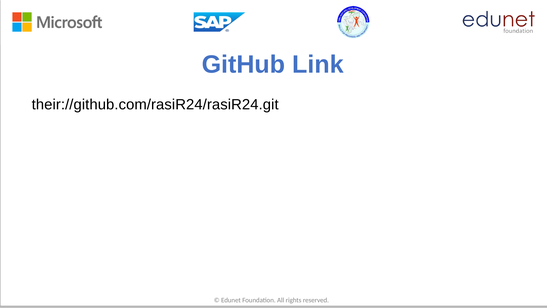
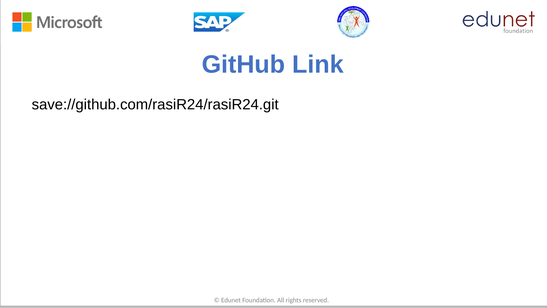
their://github.com/rasiR24/rasiR24.git: their://github.com/rasiR24/rasiR24.git -> save://github.com/rasiR24/rasiR24.git
